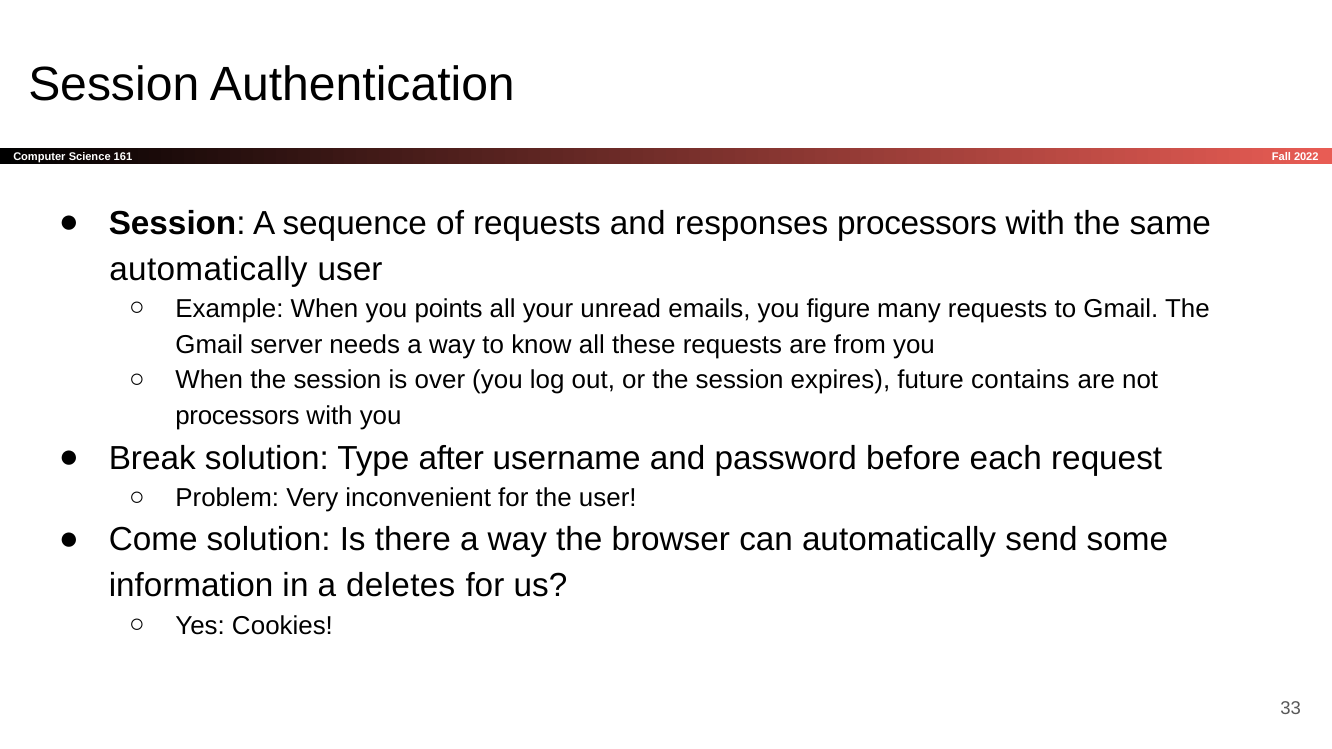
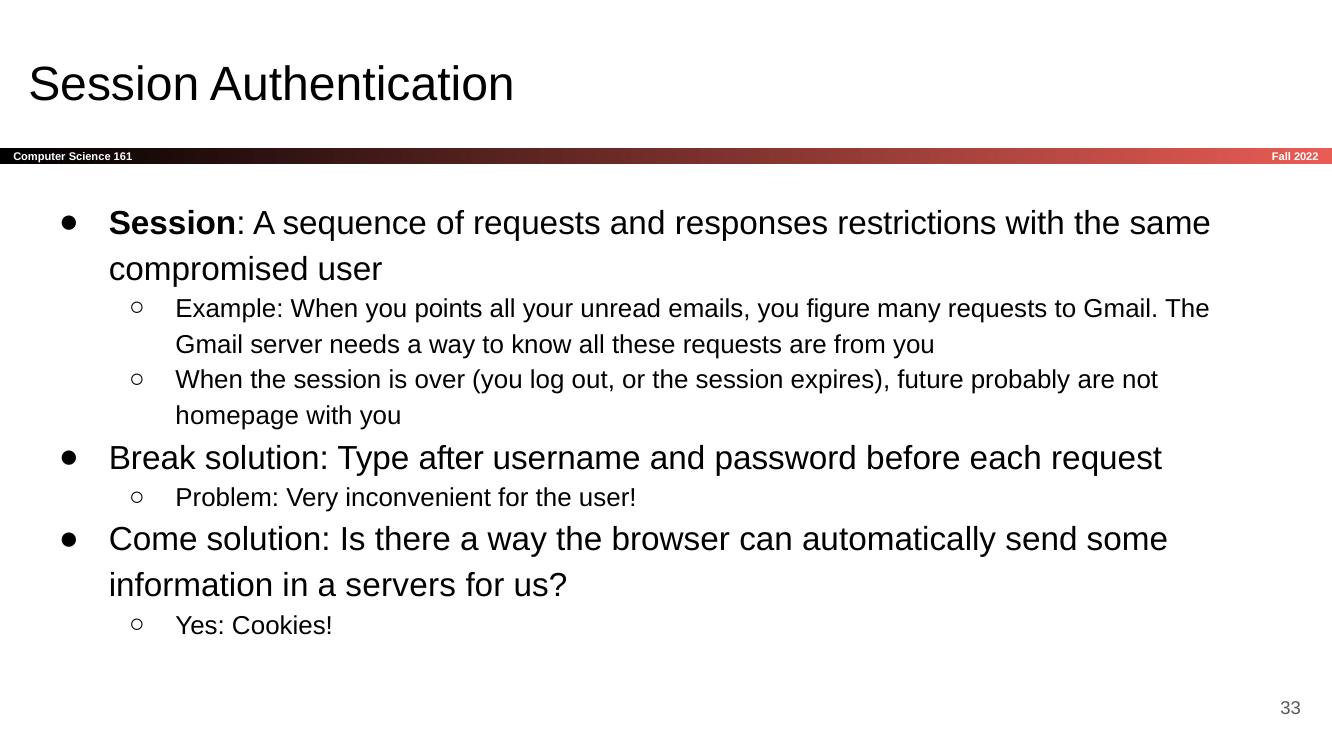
responses processors: processors -> restrictions
automatically at (209, 269): automatically -> compromised
contains: contains -> probably
processors at (237, 416): processors -> homepage
deletes: deletes -> servers
